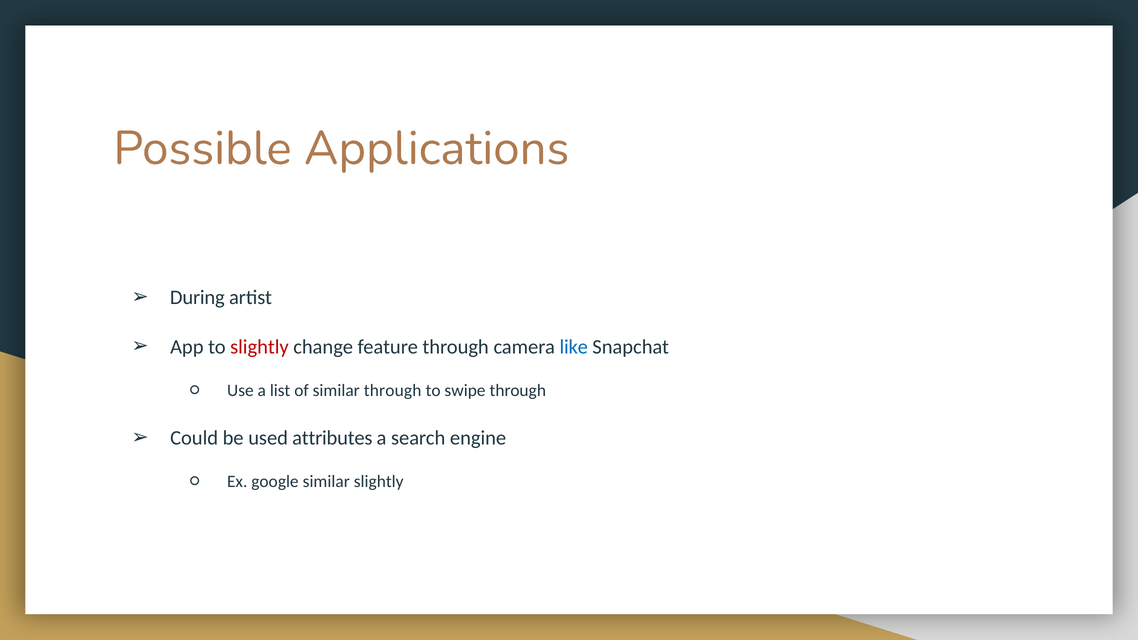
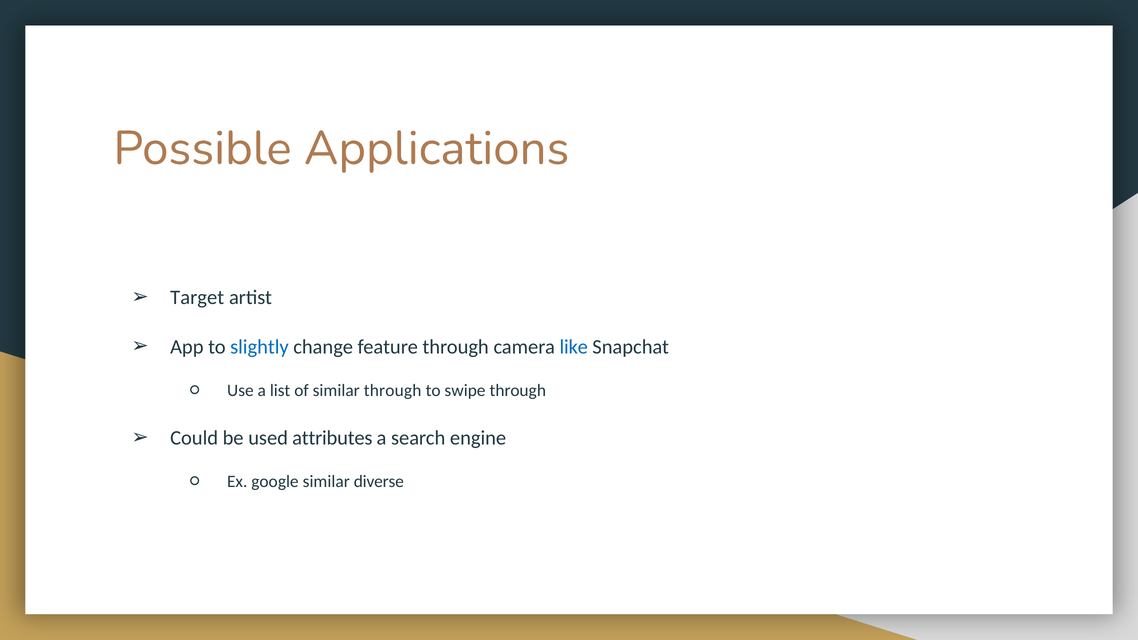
During: During -> Target
slightly at (259, 347) colour: red -> blue
similar slightly: slightly -> diverse
